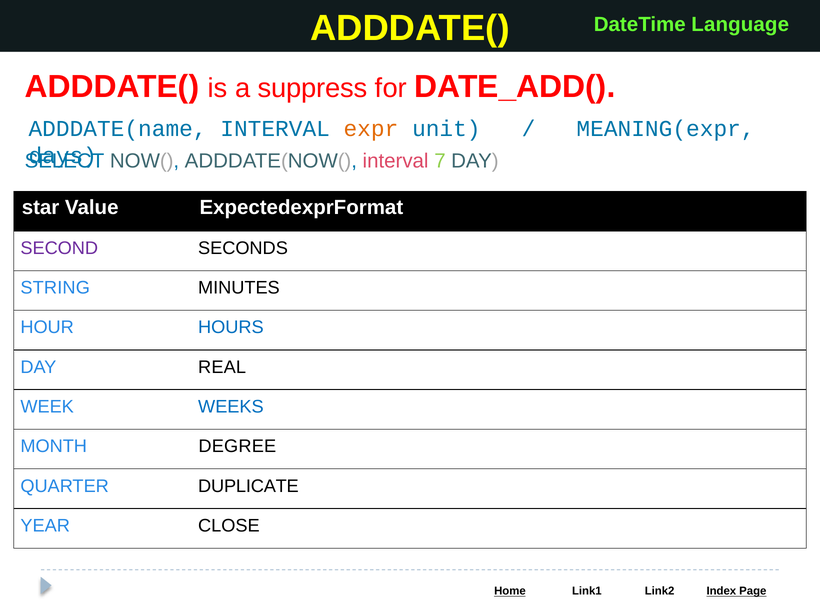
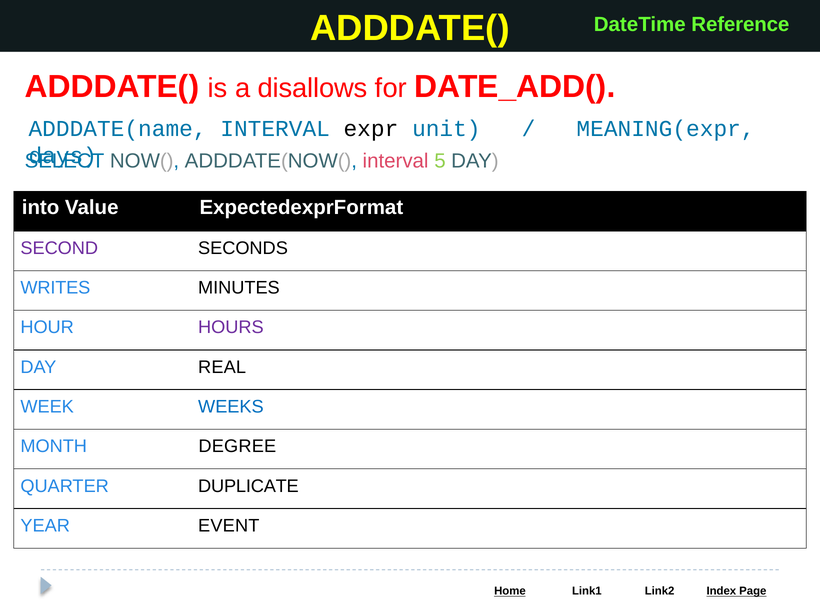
Language: Language -> Reference
suppress: suppress -> disallows
expr colour: orange -> black
7: 7 -> 5
star: star -> into
STRING: STRING -> WRITES
HOURS colour: blue -> purple
CLOSE: CLOSE -> EVENT
